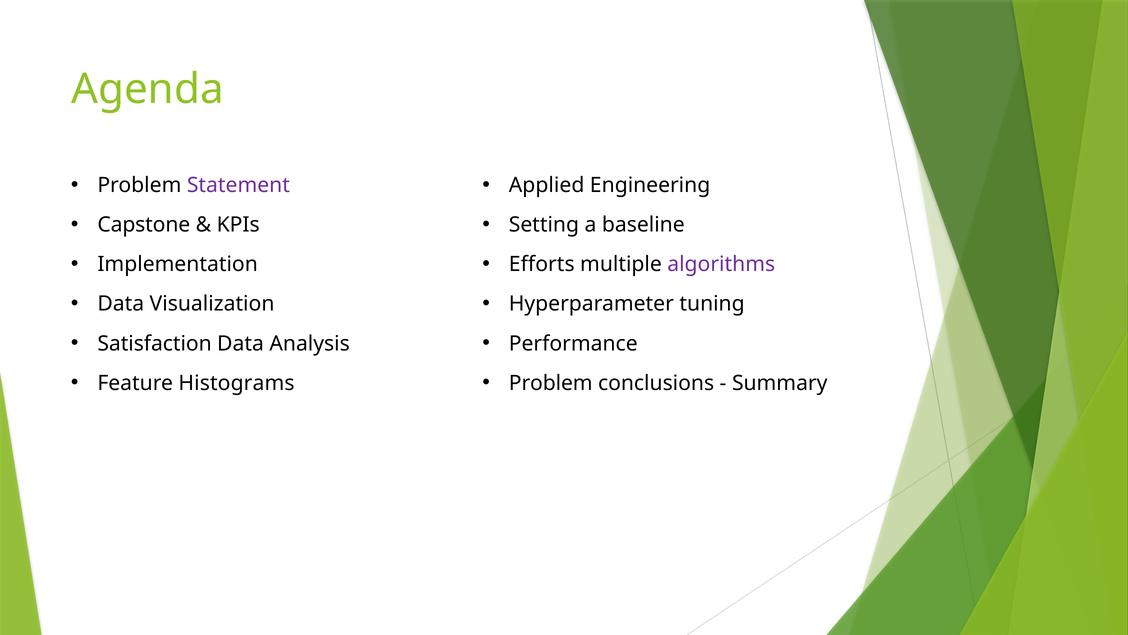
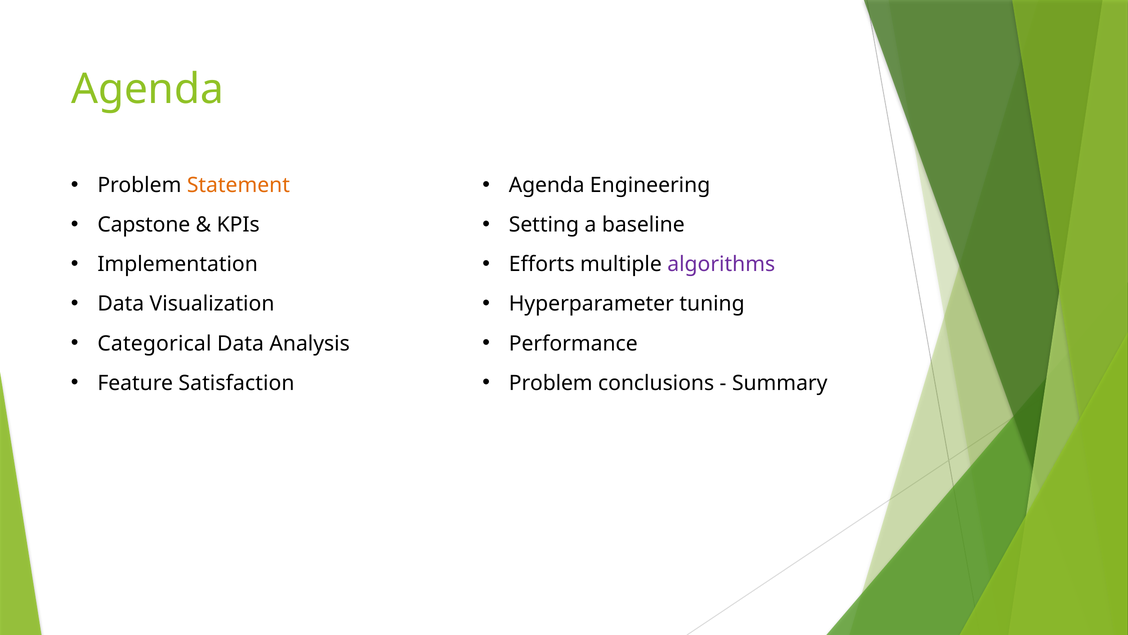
Statement colour: purple -> orange
Applied at (547, 185): Applied -> Agenda
Satisfaction: Satisfaction -> Categorical
Histograms: Histograms -> Satisfaction
